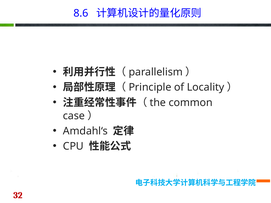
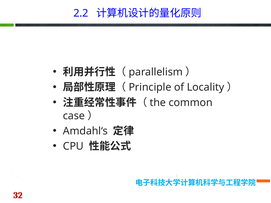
8.6: 8.6 -> 2.2
